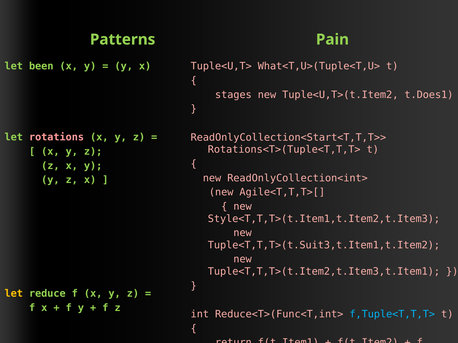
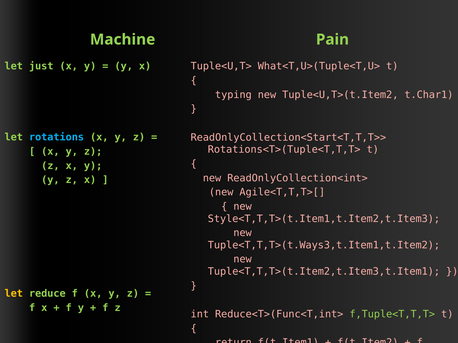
Patterns: Patterns -> Machine
been: been -> just
stages: stages -> typing
t.Does1: t.Does1 -> t.Char1
rotations colour: pink -> light blue
Tuple<T,T,T>(t.Suit3,t.Item1,t.Item2: Tuple<T,T,T>(t.Suit3,t.Item1,t.Item2 -> Tuple<T,T,T>(t.Ways3,t.Item1,t.Item2
f,Tuple<T,T,T> colour: light blue -> light green
